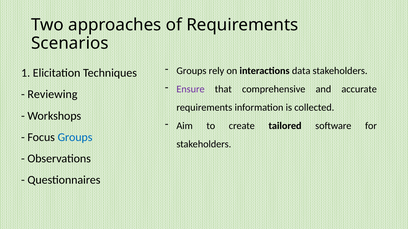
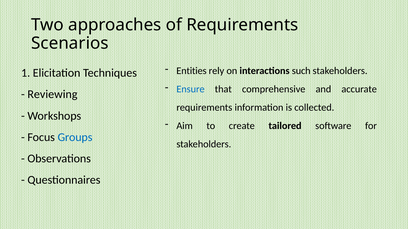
Groups at (191, 71): Groups -> Entities
data: data -> such
Ensure colour: purple -> blue
